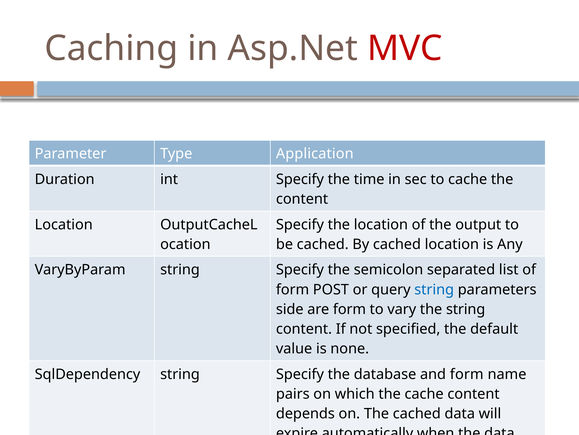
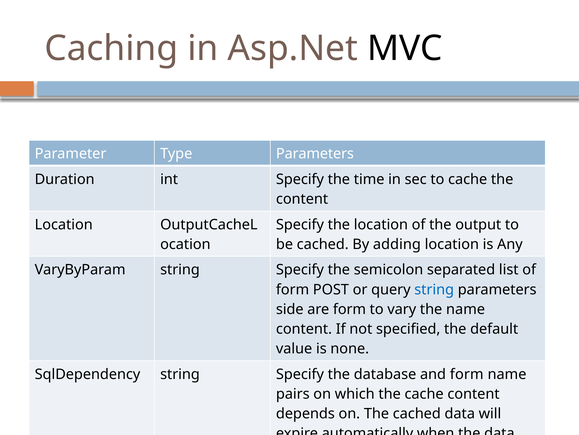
MVC colour: red -> black
Type Application: Application -> Parameters
By cached: cached -> adding
the string: string -> name
